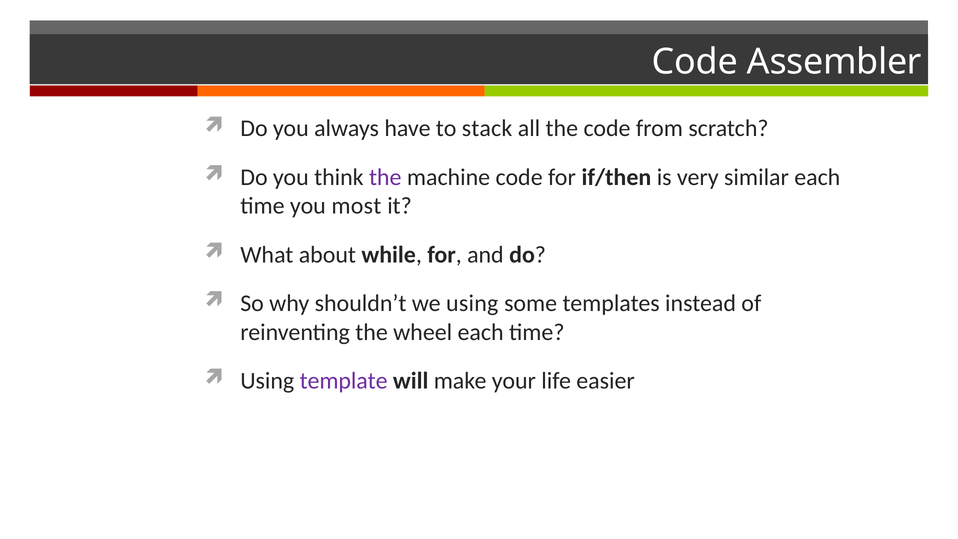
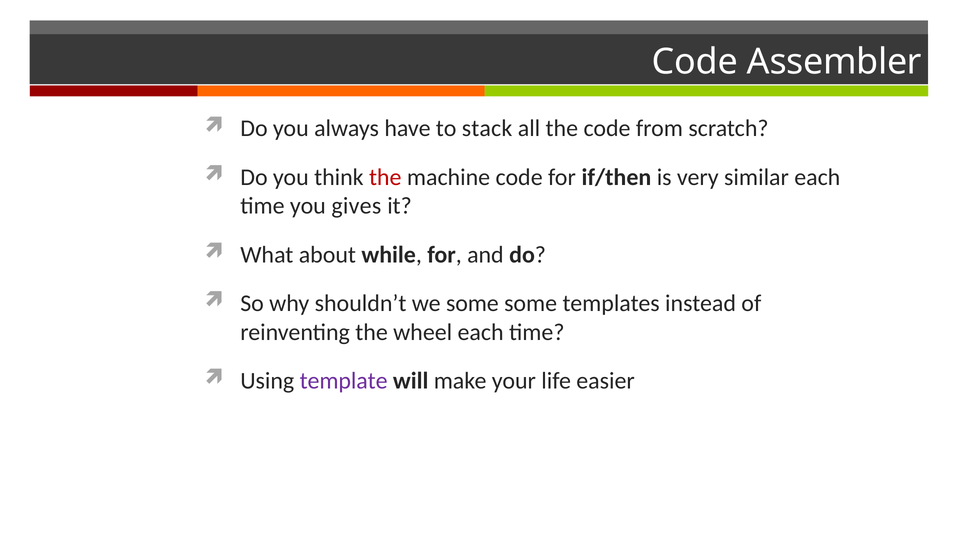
the at (385, 177) colour: purple -> red
most: most -> gives
we using: using -> some
